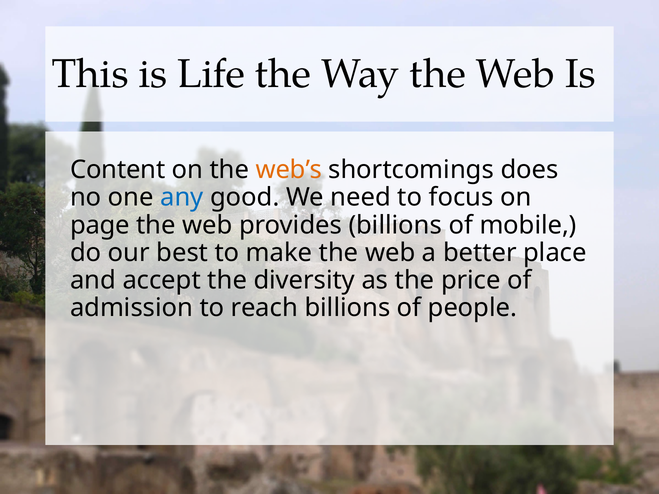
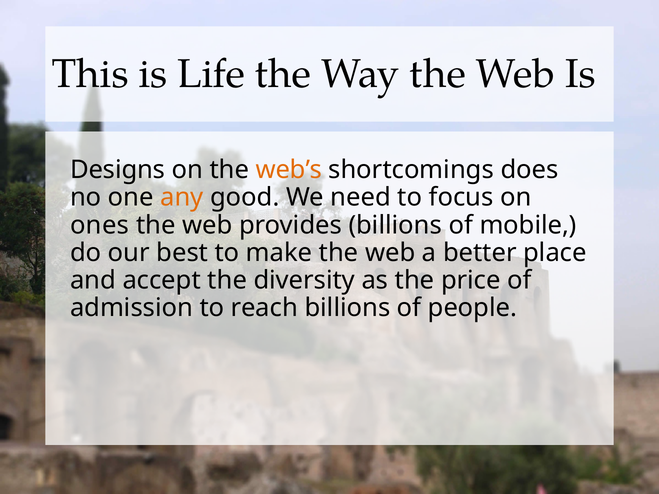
Content: Content -> Designs
any colour: blue -> orange
page: page -> ones
